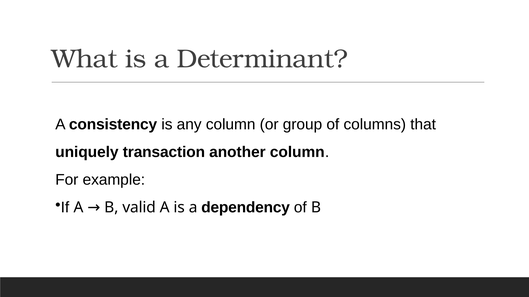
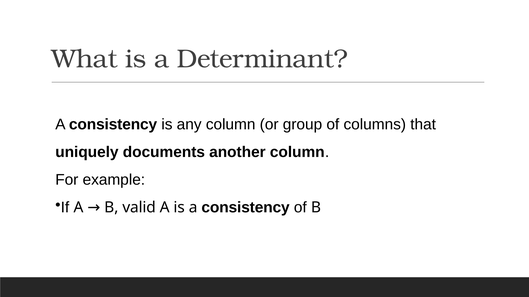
transaction: transaction -> documents
is a dependency: dependency -> consistency
